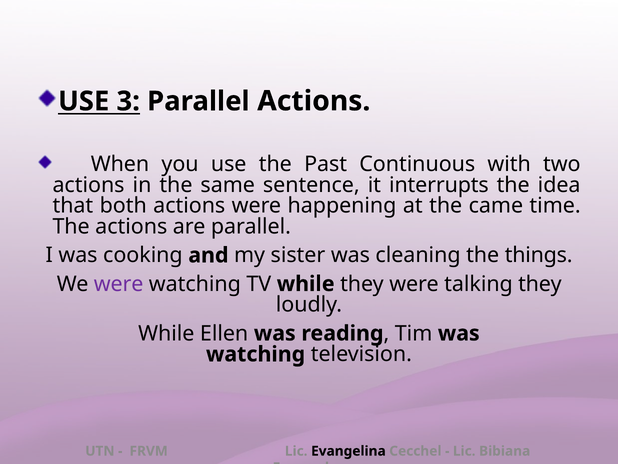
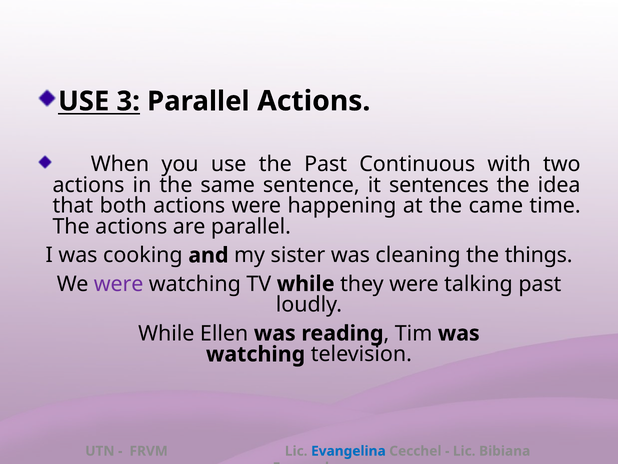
interrupts: interrupts -> sentences
talking they: they -> past
Evangelina colour: black -> blue
